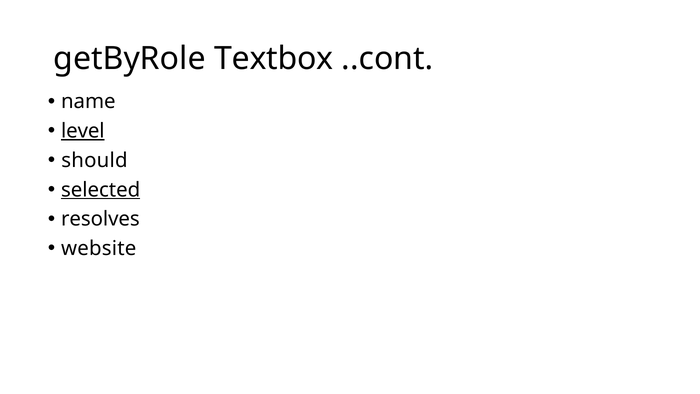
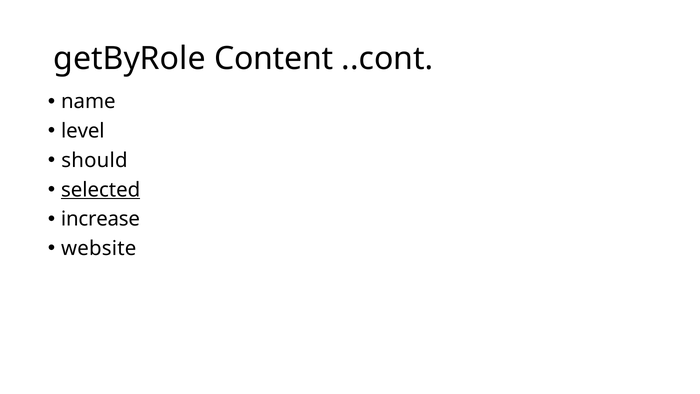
Textbox: Textbox -> Content
level underline: present -> none
resolves: resolves -> increase
